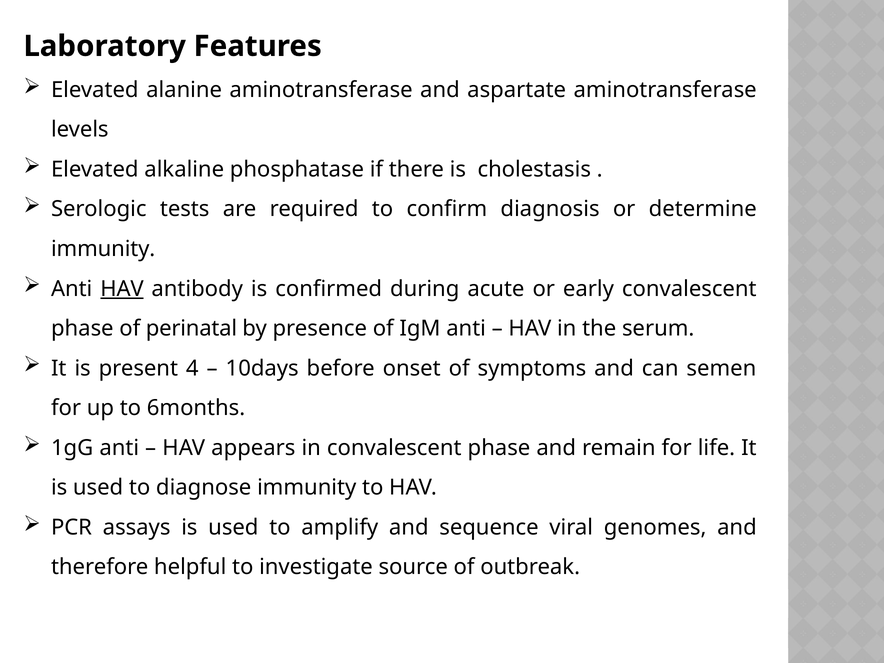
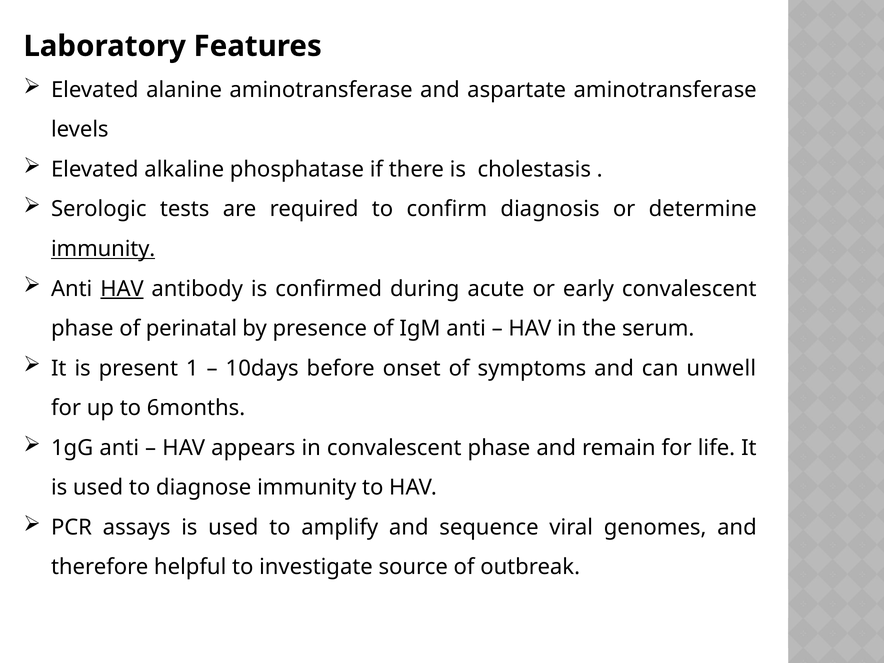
immunity at (103, 249) underline: none -> present
4: 4 -> 1
semen: semen -> unwell
